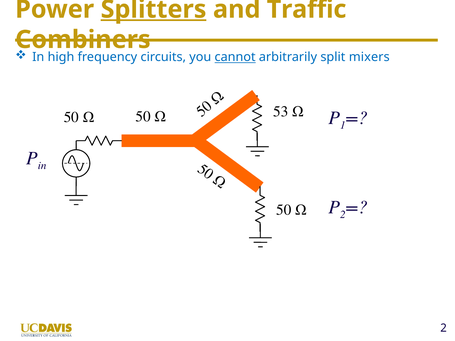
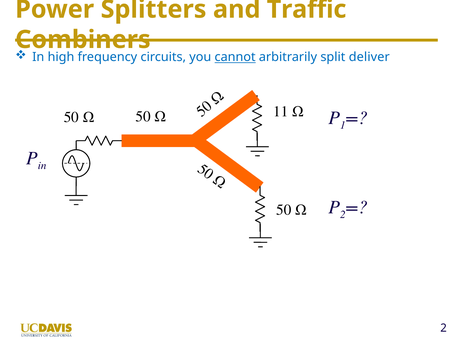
Splitters underline: present -> none
mixers: mixers -> deliver
53: 53 -> 11
